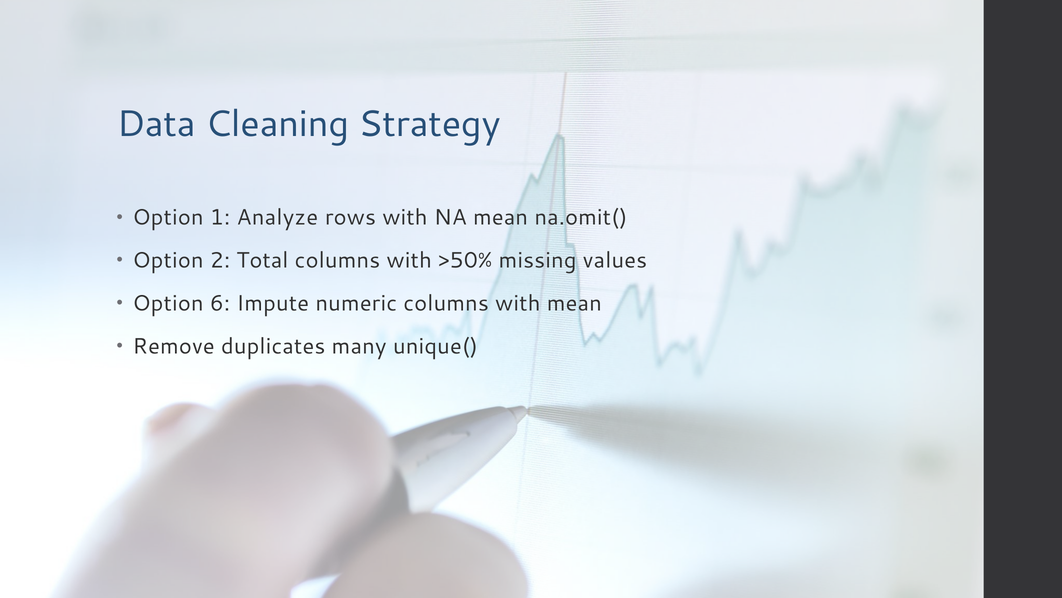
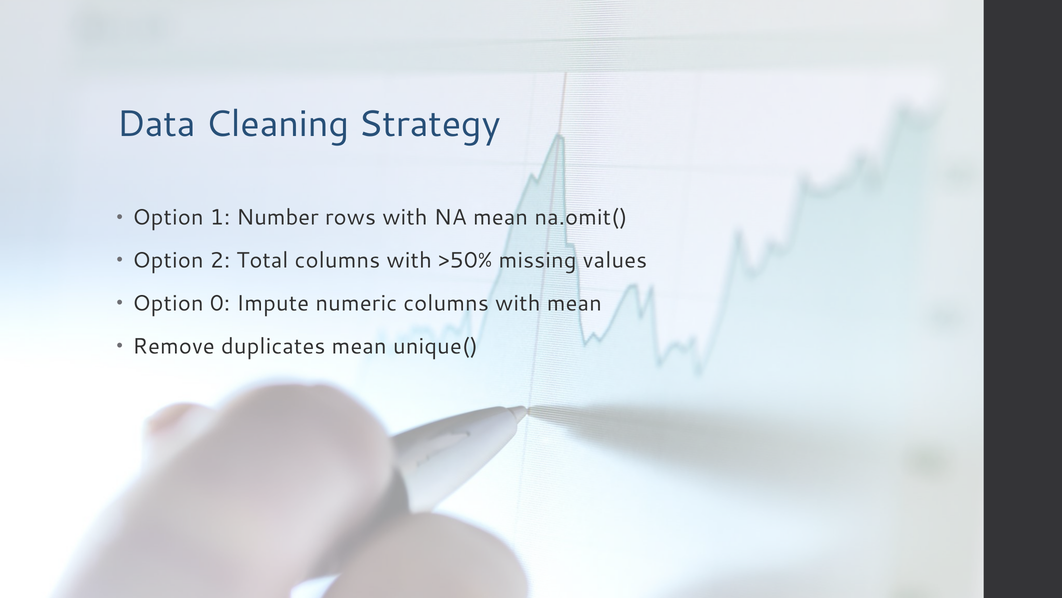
Analyze: Analyze -> Number
6: 6 -> 0
duplicates many: many -> mean
